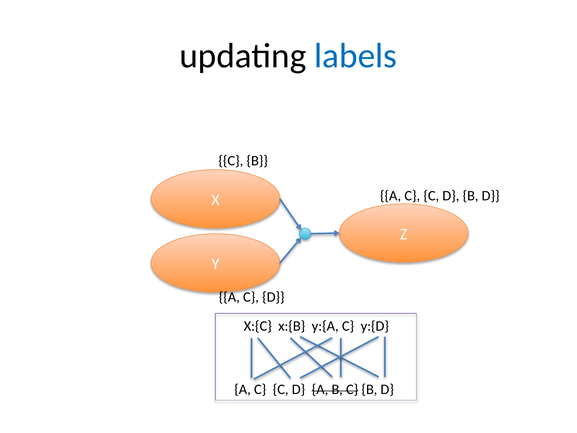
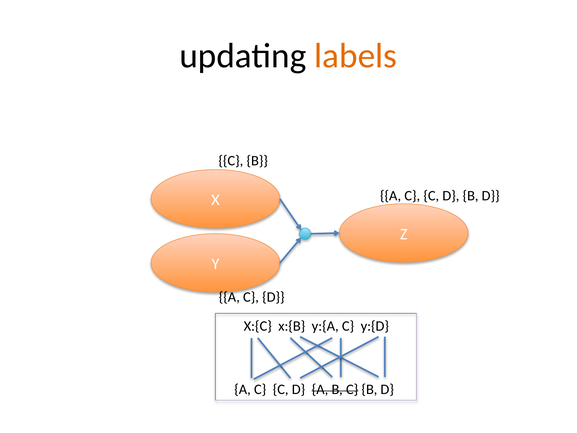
labels colour: blue -> orange
